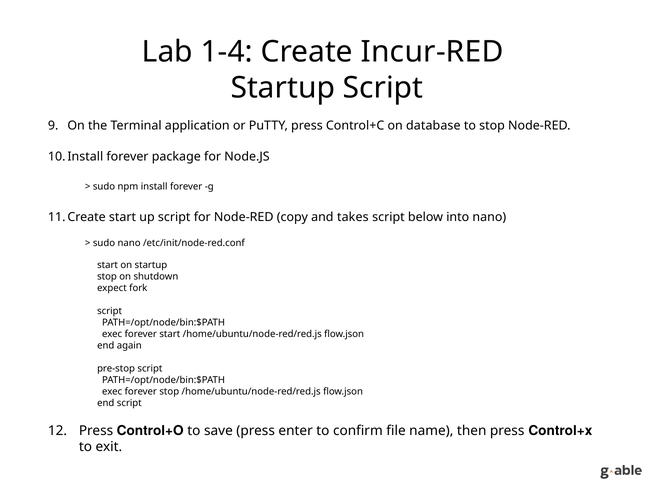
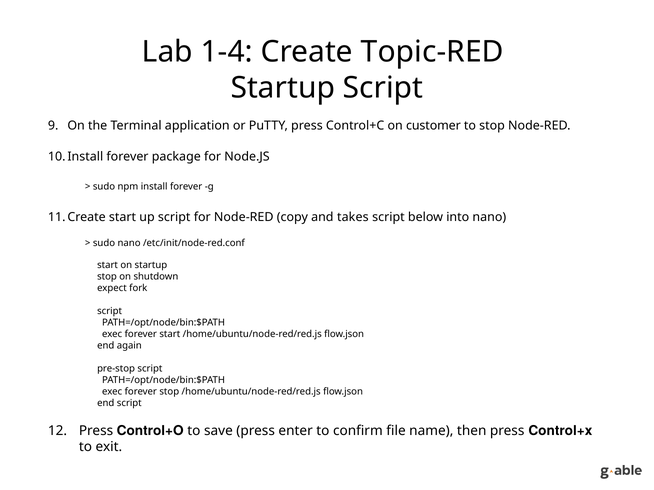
Incur-RED: Incur-RED -> Topic-RED
database: database -> customer
